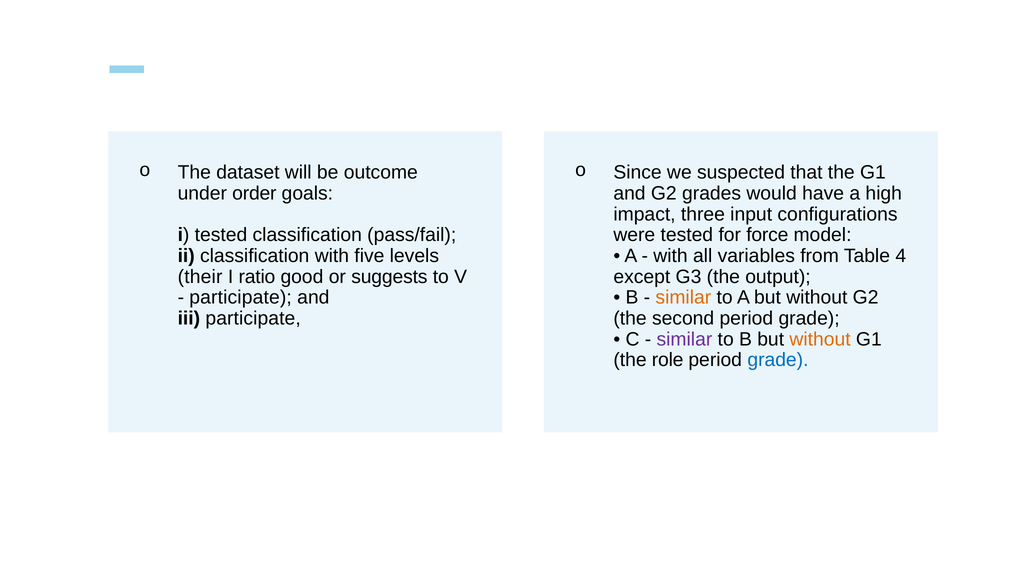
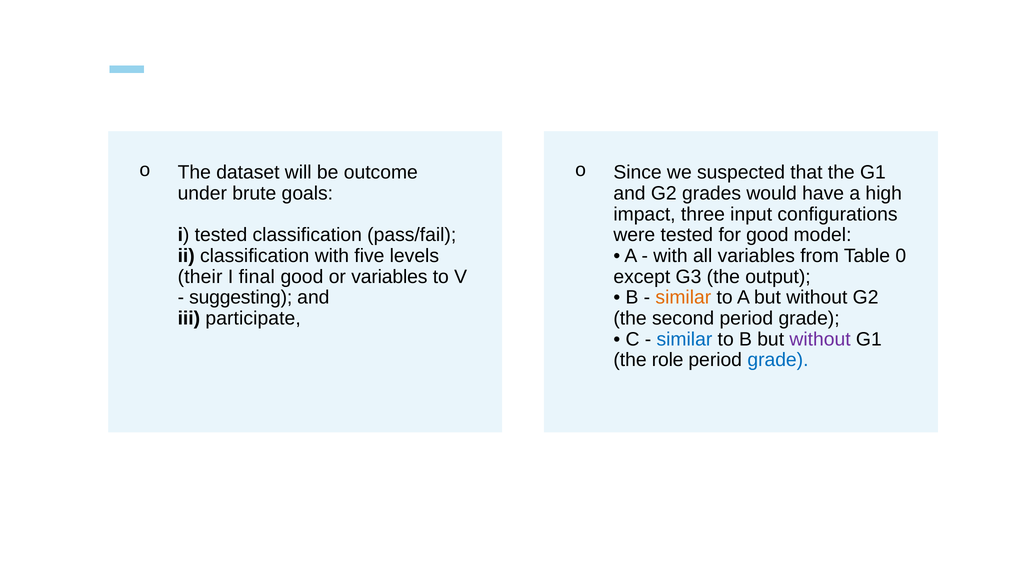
order: order -> brute
for force: force -> good
4: 4 -> 0
ratio: ratio -> final
or suggests: suggests -> variables
participate at (241, 298): participate -> suggesting
similar at (684, 339) colour: purple -> blue
without at (820, 339) colour: orange -> purple
